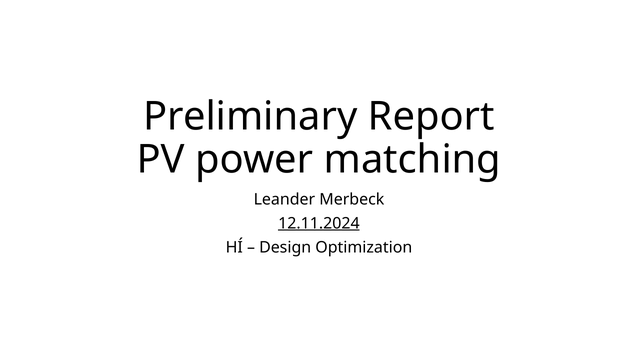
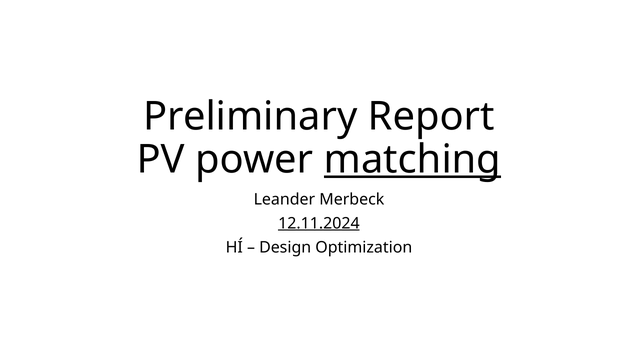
matching underline: none -> present
